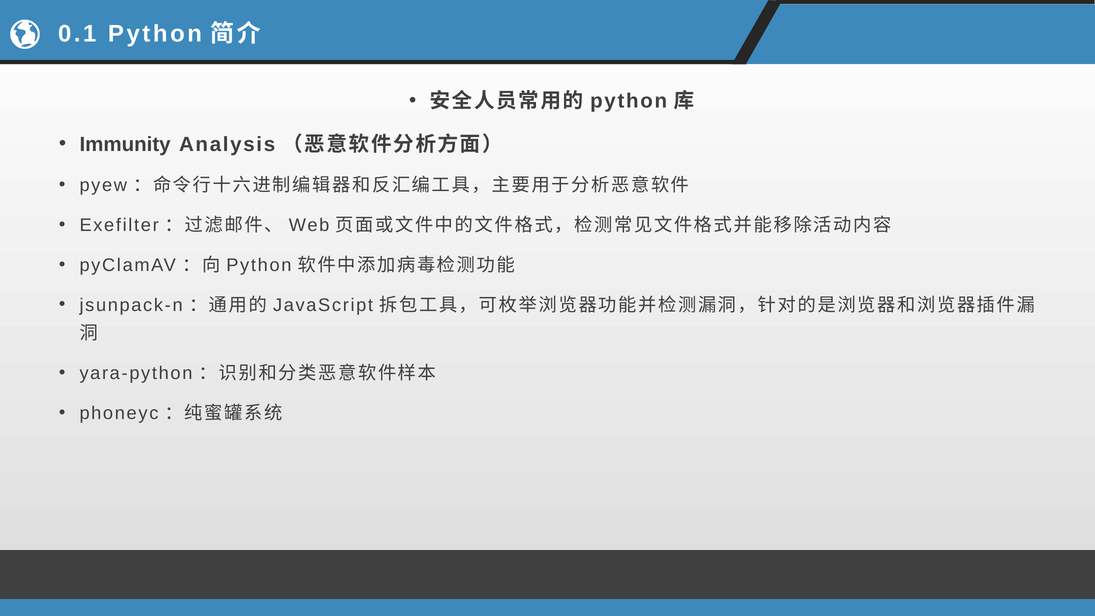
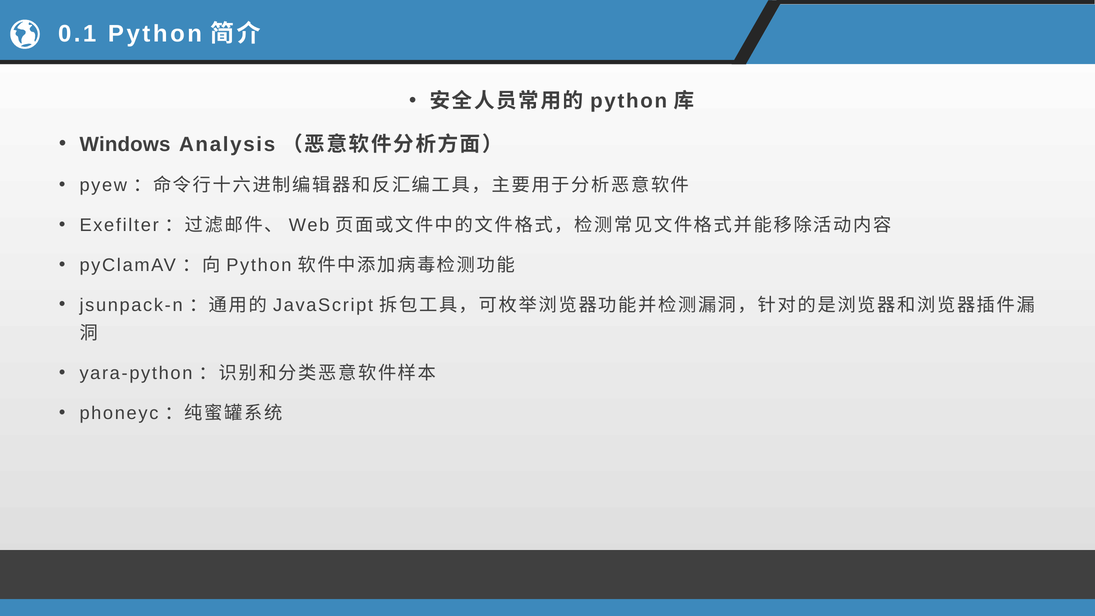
Immunity: Immunity -> Windows
